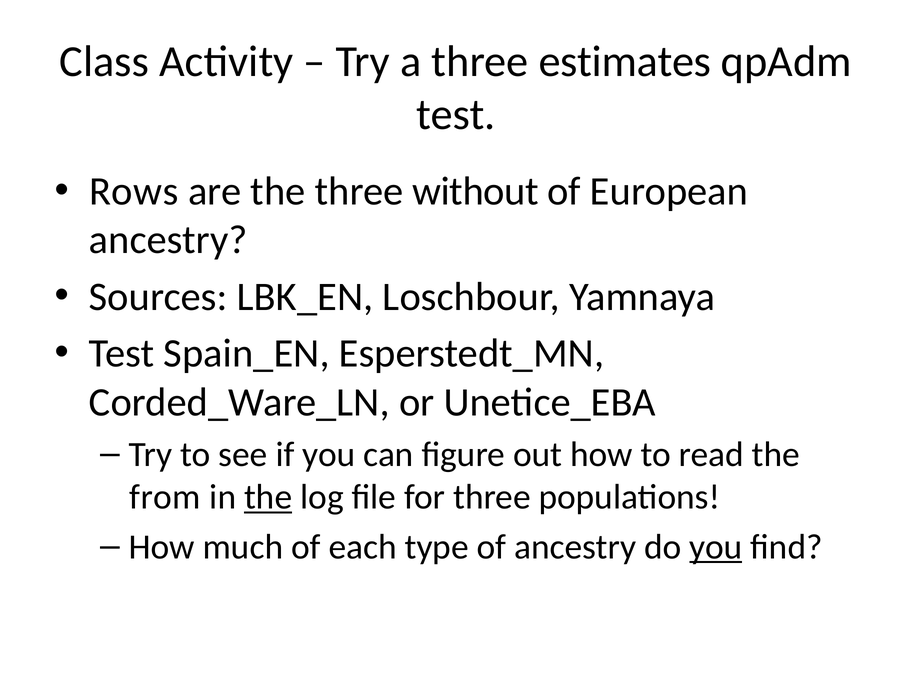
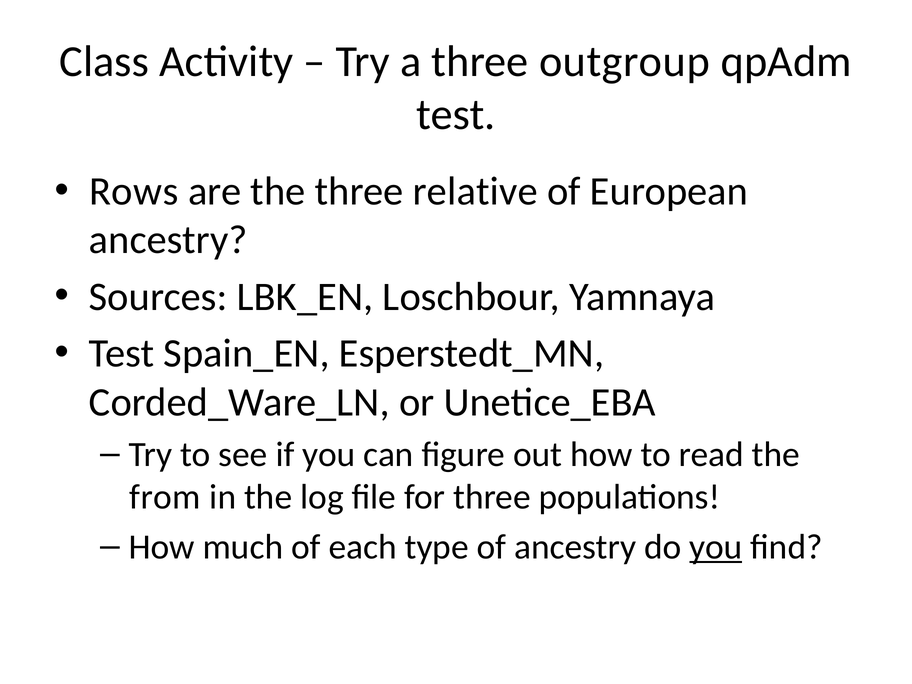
estimates: estimates -> outgroup
without: without -> relative
the at (268, 497) underline: present -> none
